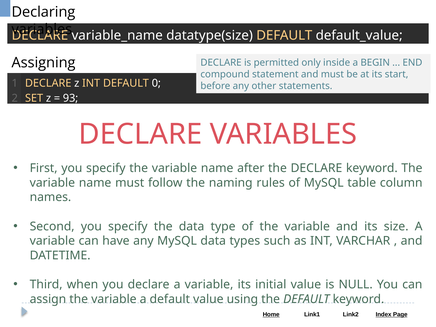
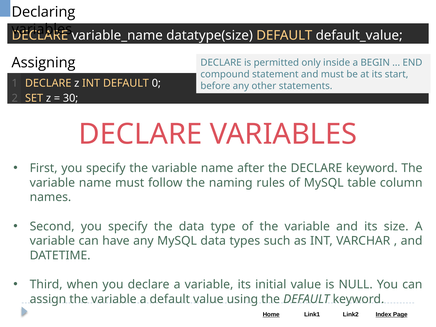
93: 93 -> 30
